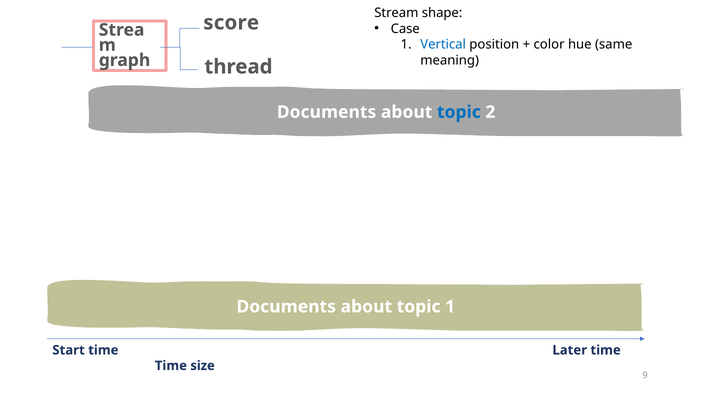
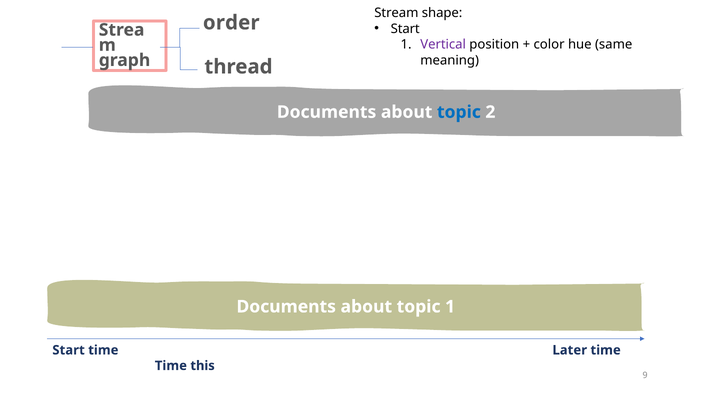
score: score -> order
Case at (405, 29): Case -> Start
Vertical colour: blue -> purple
size: size -> this
